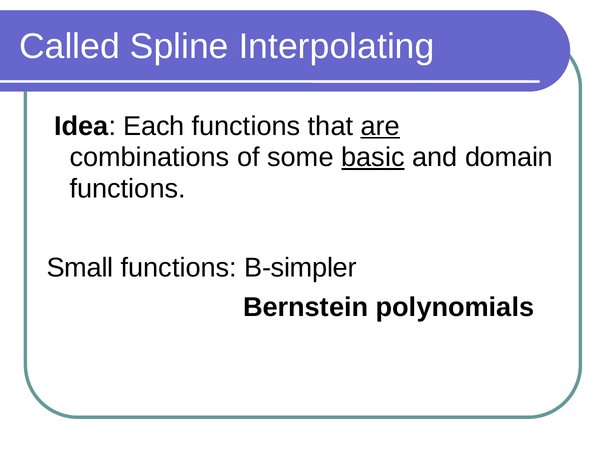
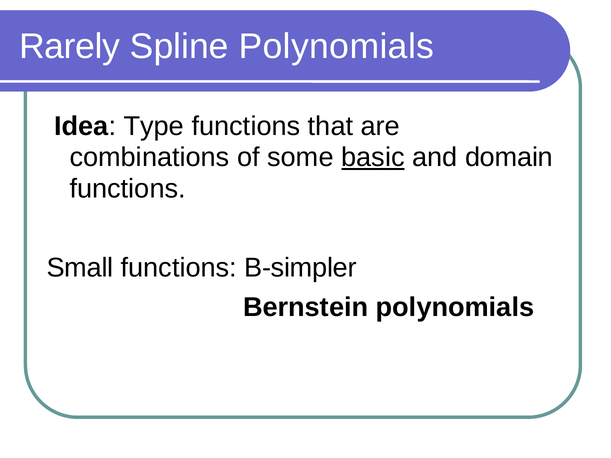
Called: Called -> Rarely
Spline Interpolating: Interpolating -> Polynomials
Each: Each -> Type
are underline: present -> none
